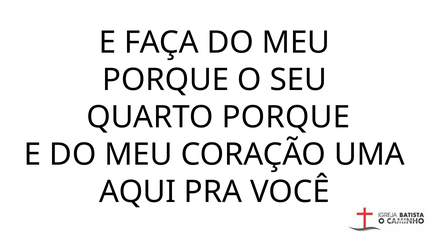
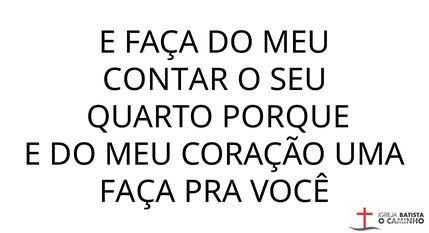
PORQUE at (166, 80): PORQUE -> CONTAR
AQUI at (138, 192): AQUI -> FAÇA
